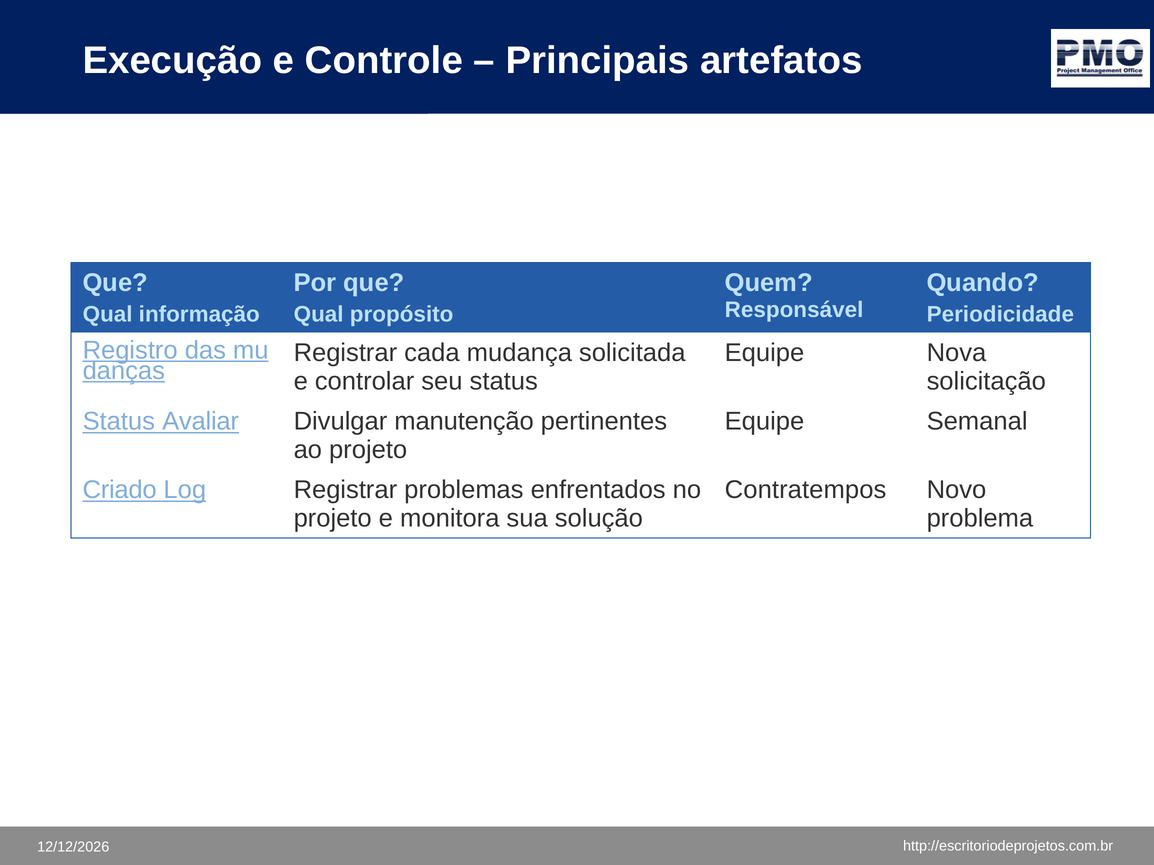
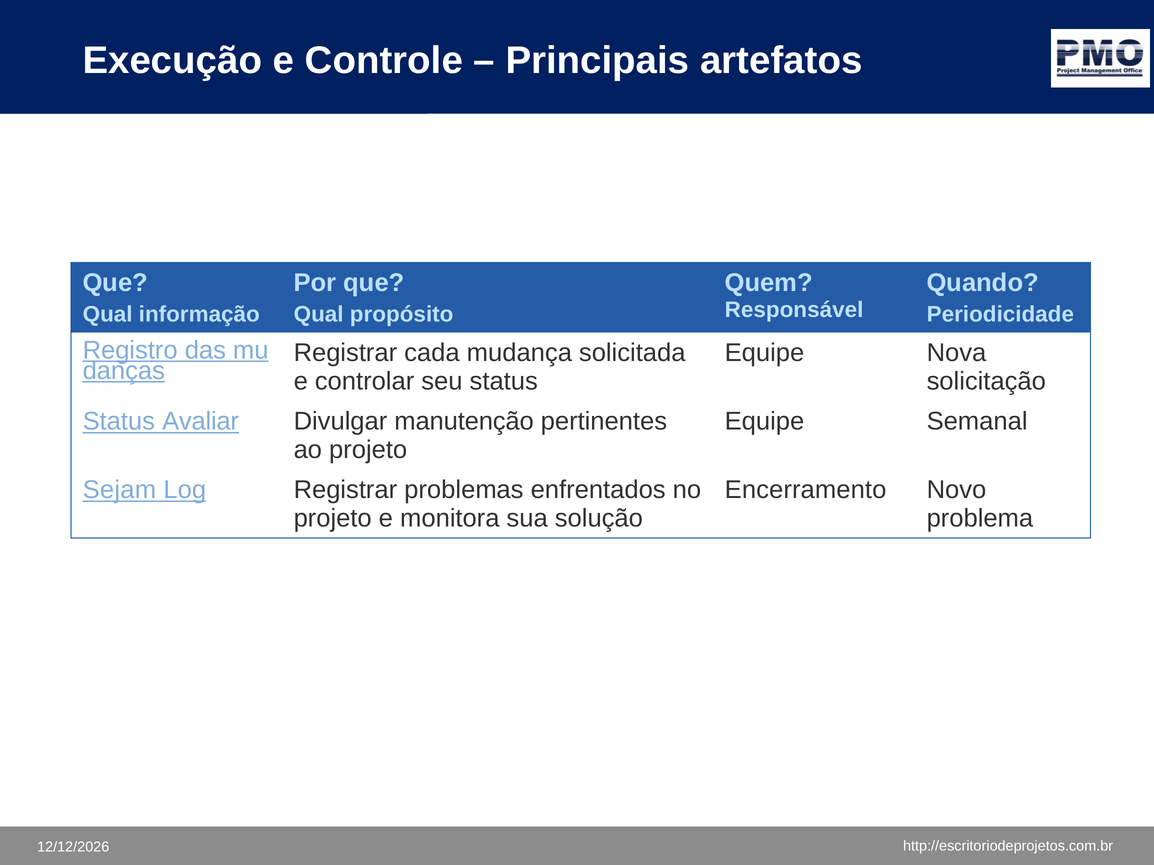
Criado: Criado -> Sejam
Contratempos: Contratempos -> Encerramento
